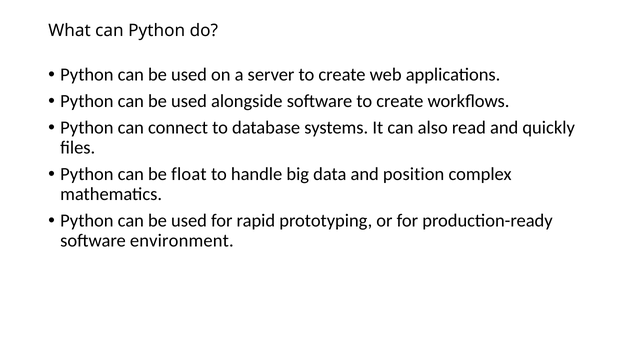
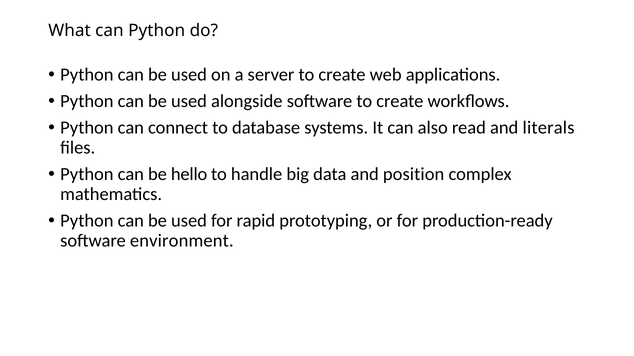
quickly: quickly -> literals
float: float -> hello
